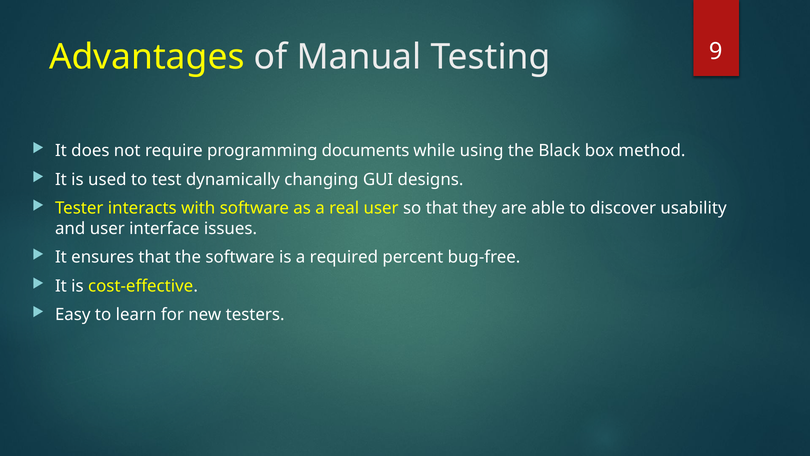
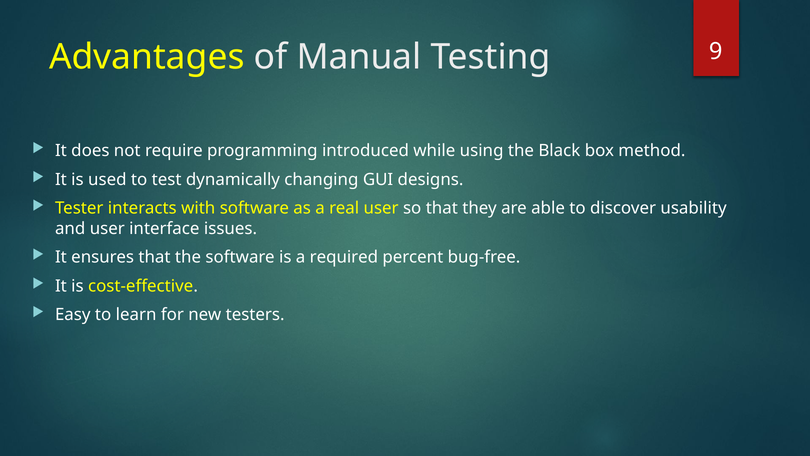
documents: documents -> introduced
